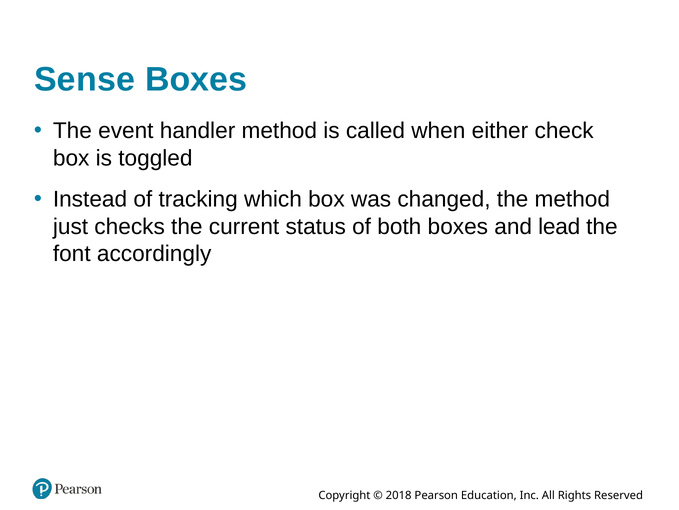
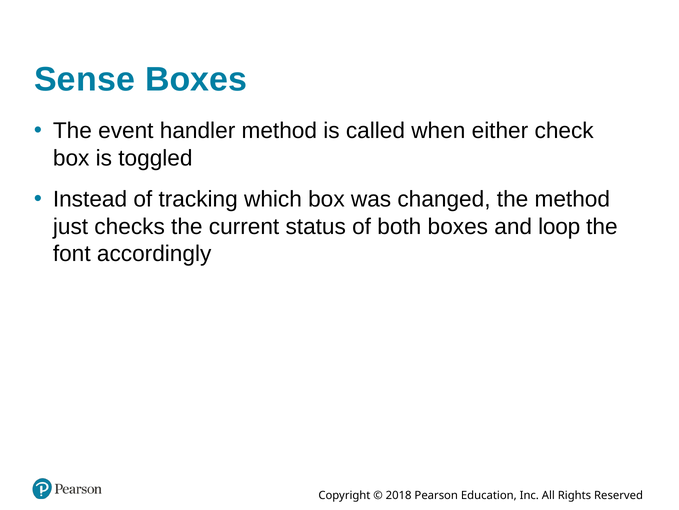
lead: lead -> loop
